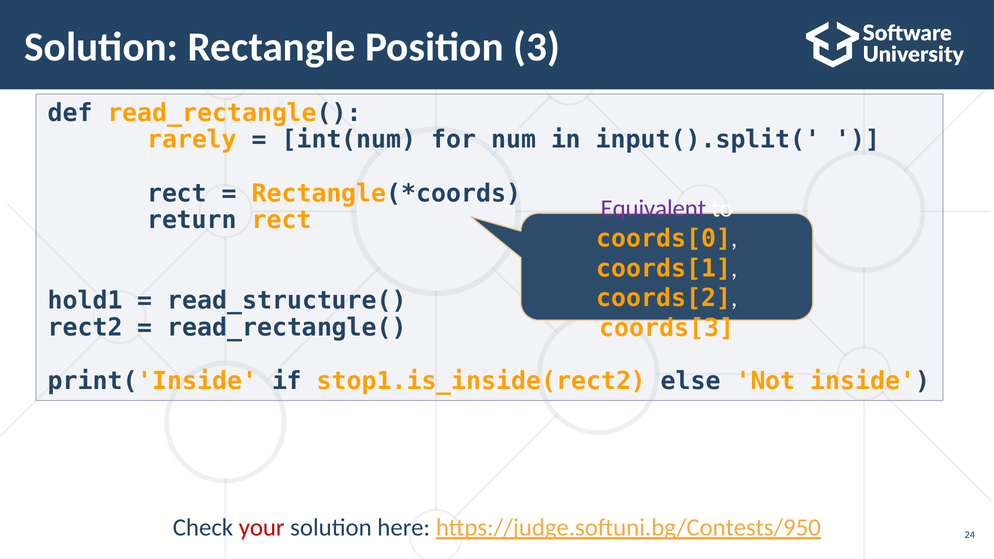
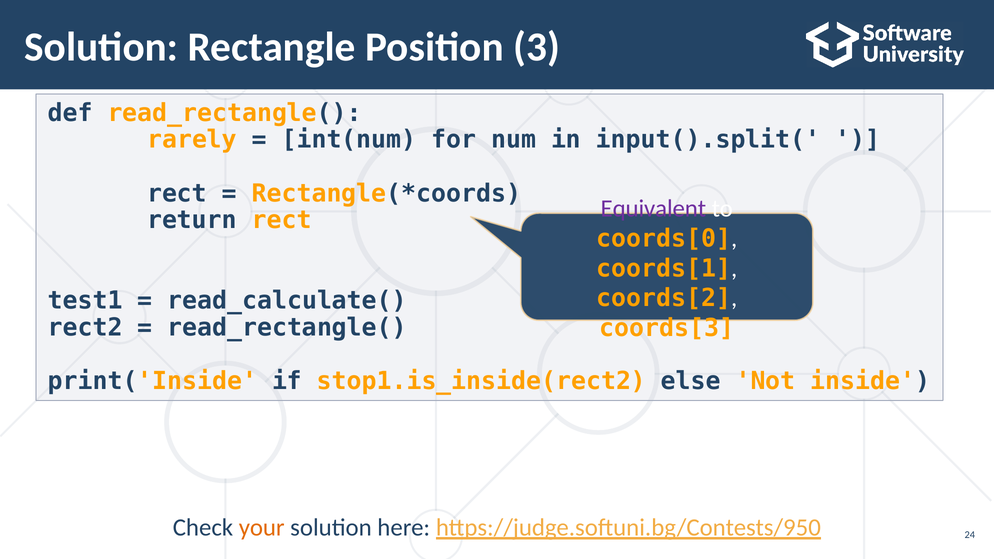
hold1: hold1 -> test1
read_structure(: read_structure( -> read_calculate(
your colour: red -> orange
